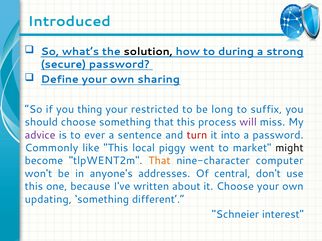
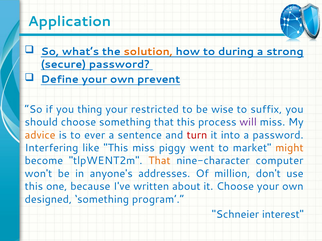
Introduced: Introduced -> Application
solution colour: black -> orange
sharing: sharing -> prevent
long: long -> wise
advice colour: purple -> orange
Commonly: Commonly -> Interfering
This local: local -> miss
might colour: black -> orange
central: central -> million
updating: updating -> designed
different: different -> program
